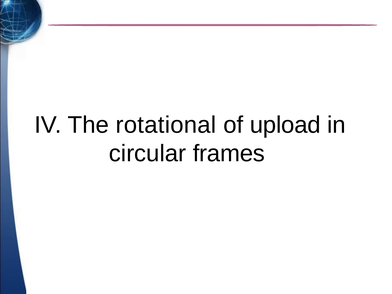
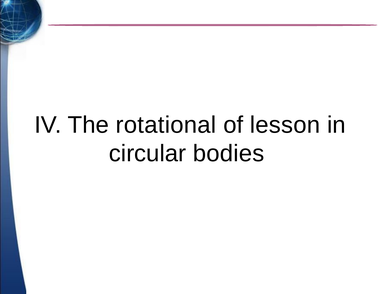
upload: upload -> lesson
frames: frames -> bodies
